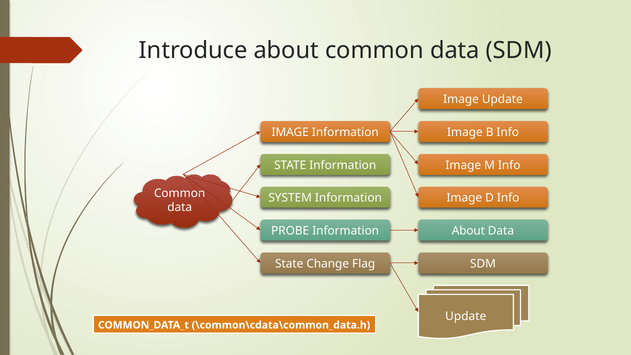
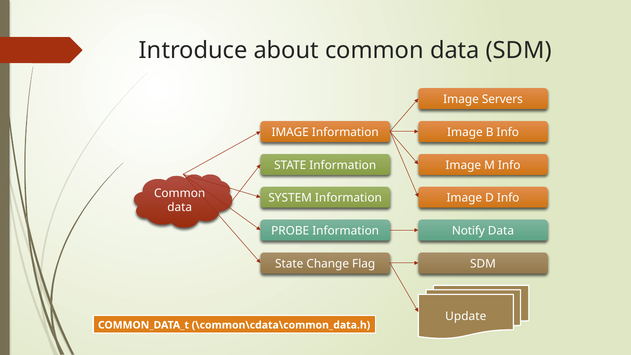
Image Update: Update -> Servers
About at (468, 231): About -> Notify
